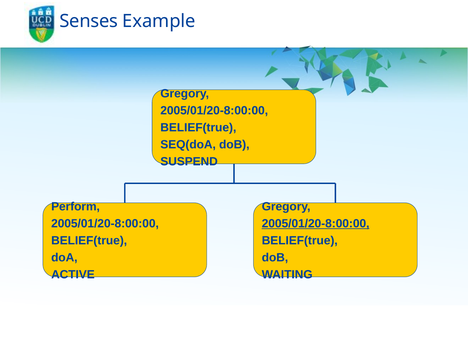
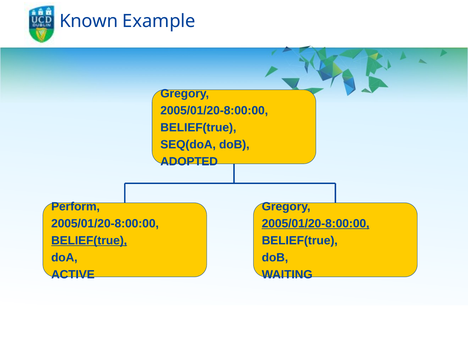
Senses: Senses -> Known
SUSPEND: SUSPEND -> ADOPTED
BELIEF(true at (89, 241) underline: none -> present
